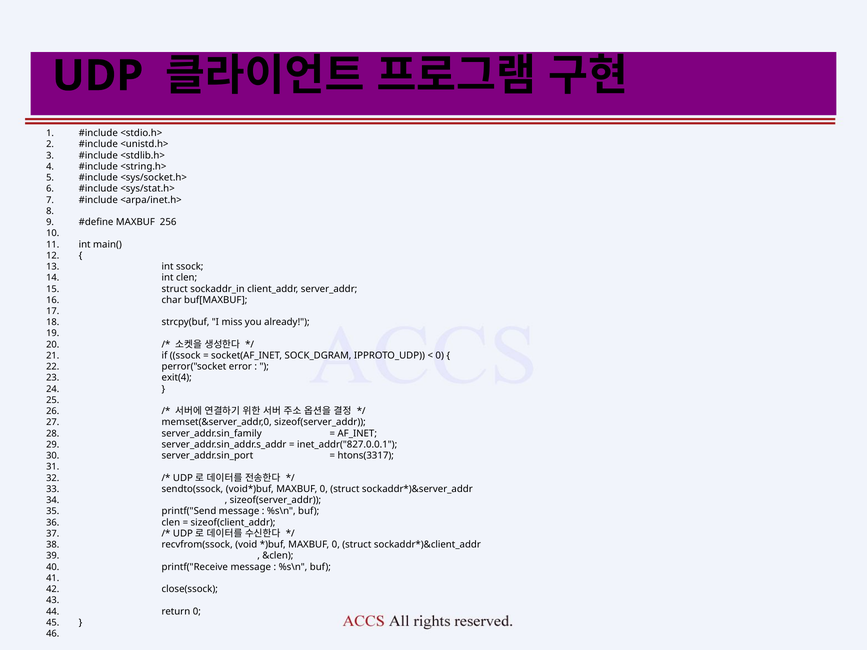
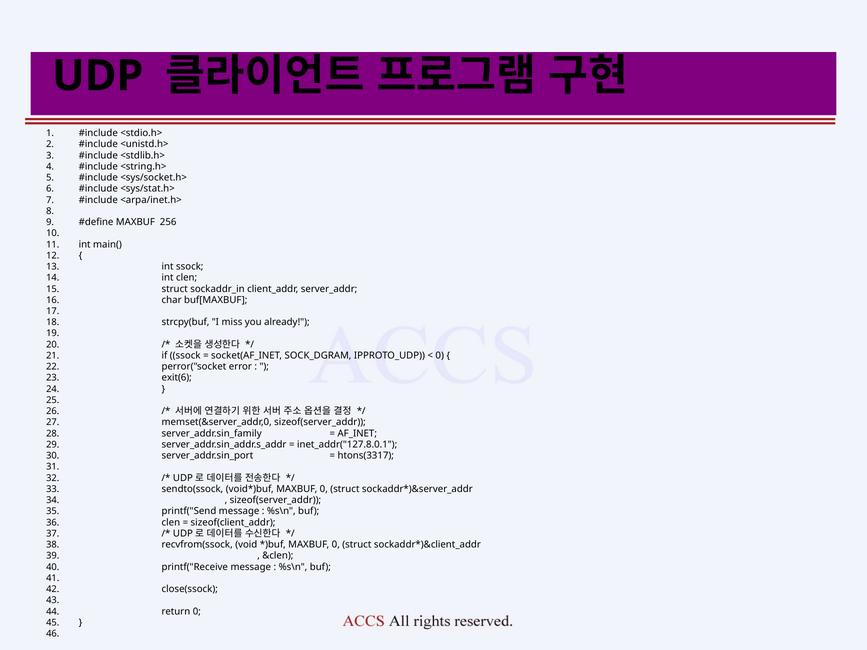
exit(4: exit(4 -> exit(6
inet_addr("827.0.0.1: inet_addr("827.0.0.1 -> inet_addr("127.8.0.1
